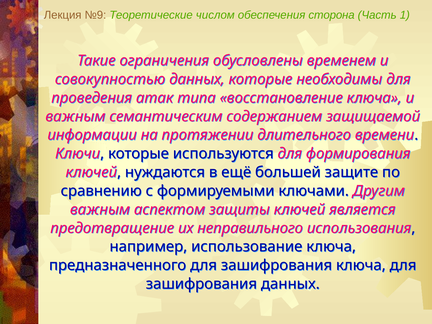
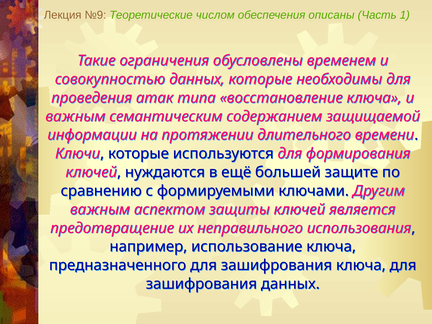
сторона: сторона -> описаны
